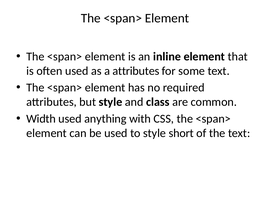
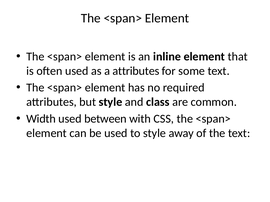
anything: anything -> between
short: short -> away
